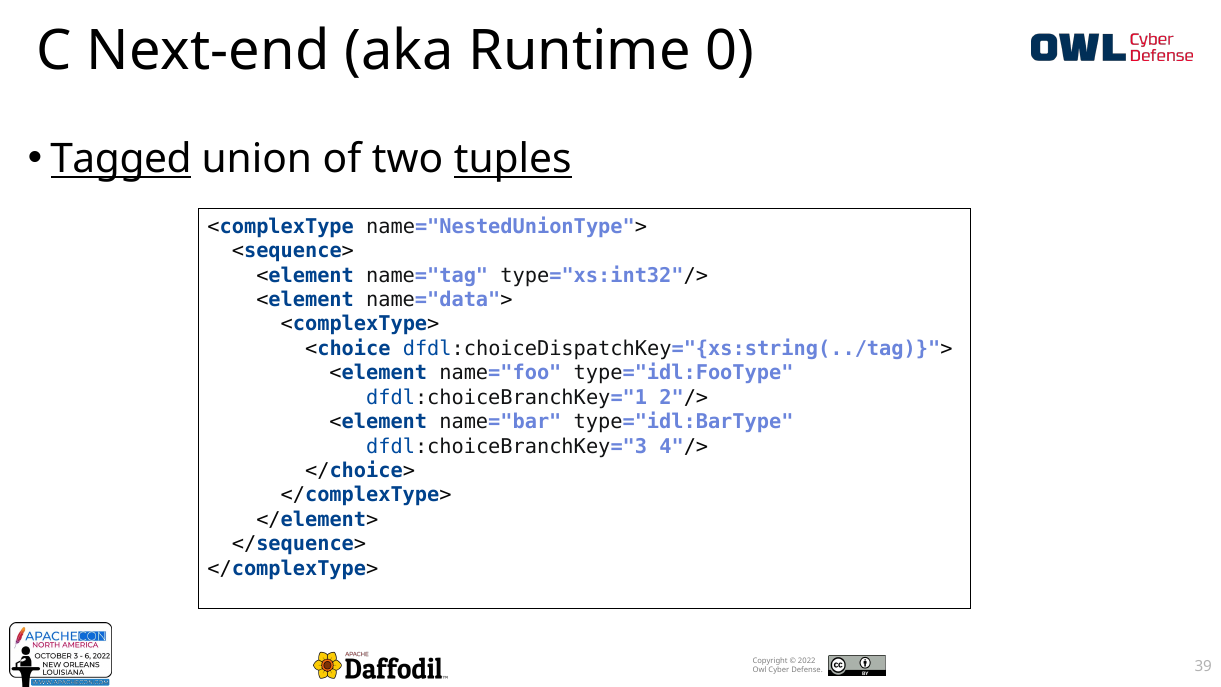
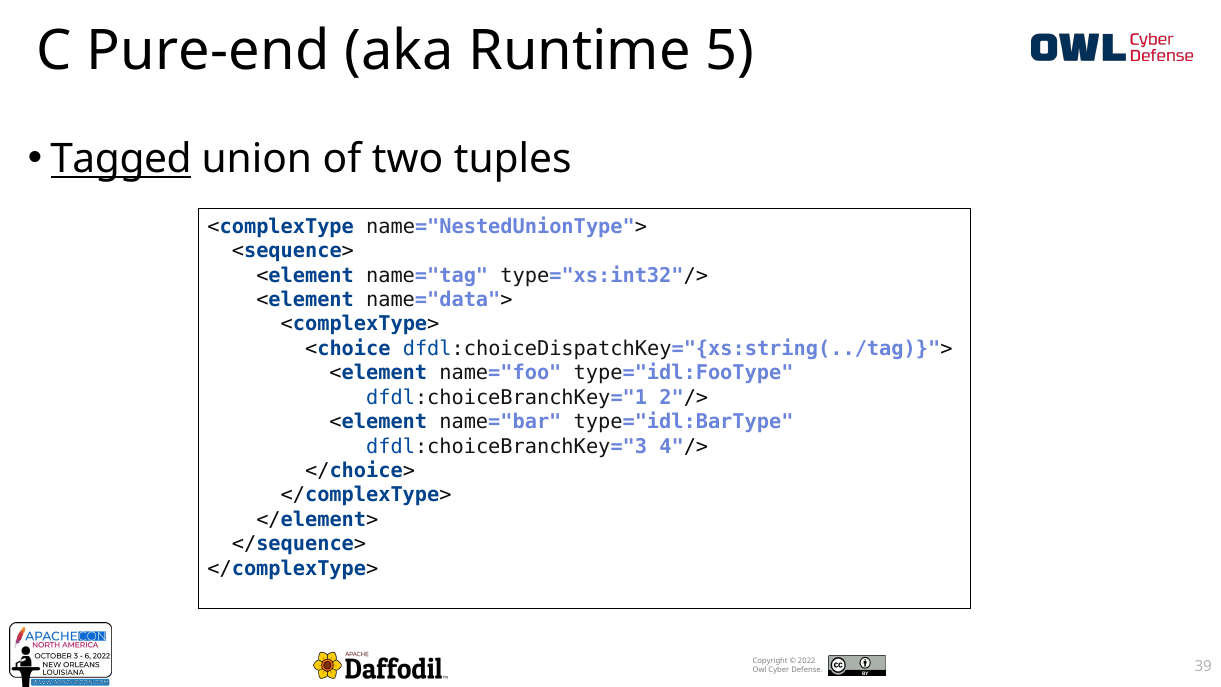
Next-end: Next-end -> Pure-end
0: 0 -> 5
tuples underline: present -> none
